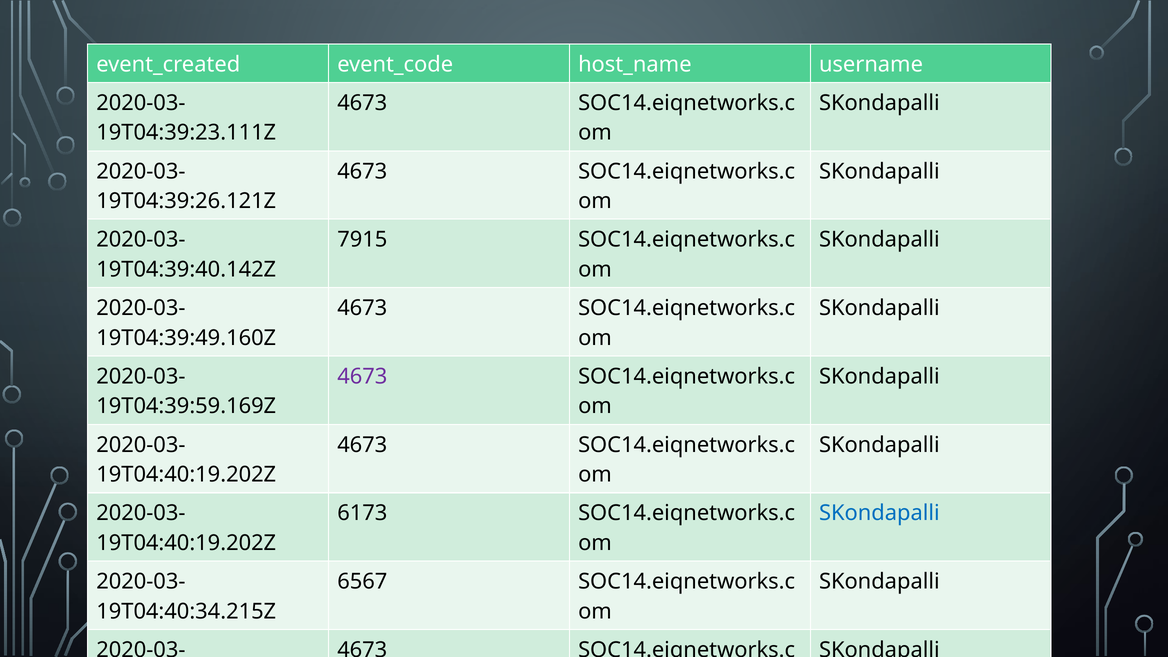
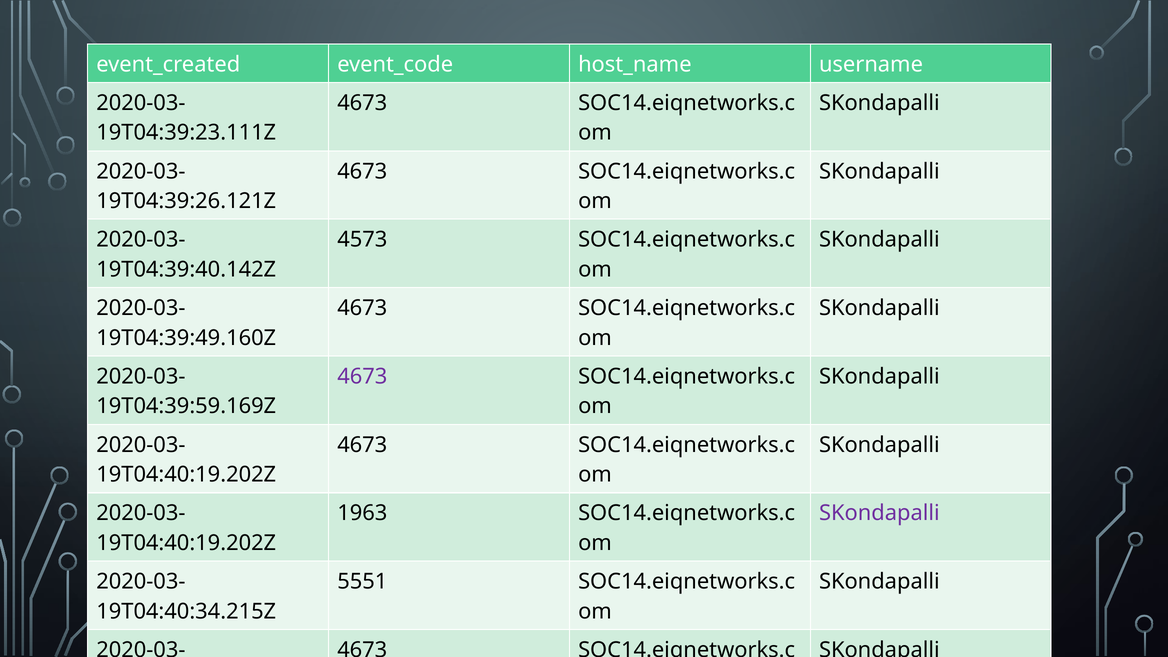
7915: 7915 -> 4573
6173: 6173 -> 1963
SKondapalli at (879, 513) colour: blue -> purple
6567: 6567 -> 5551
